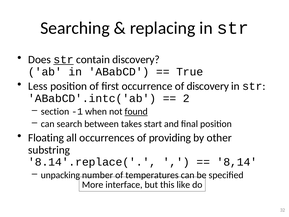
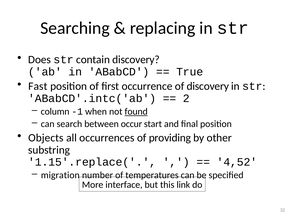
str at (64, 60) underline: present -> none
Less: Less -> Fast
section: section -> column
takes: takes -> occur
Floating: Floating -> Objects
8.14'.replace(: 8.14'.replace( -> 1.15'.replace(
8,14: 8,14 -> 4,52
unpacking: unpacking -> migration
like: like -> link
